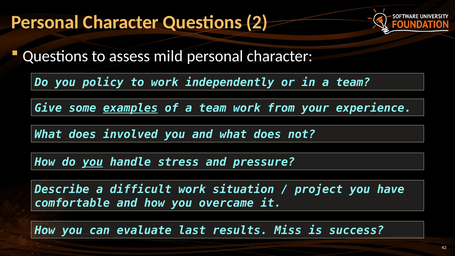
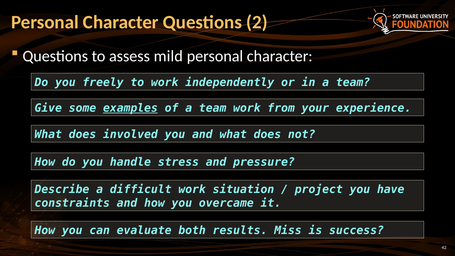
policy: policy -> freely
you at (93, 162) underline: present -> none
comfortable: comfortable -> constraints
last: last -> both
